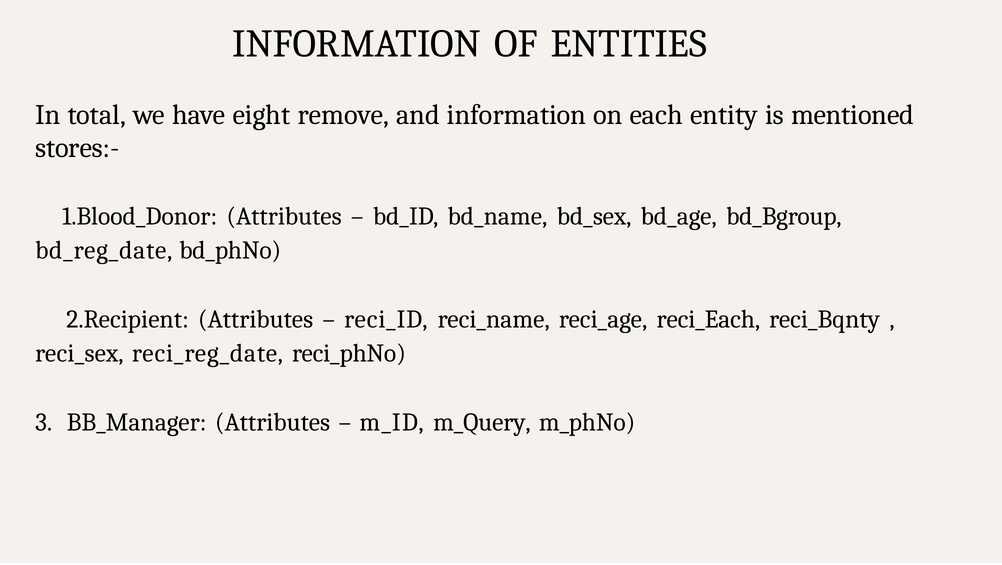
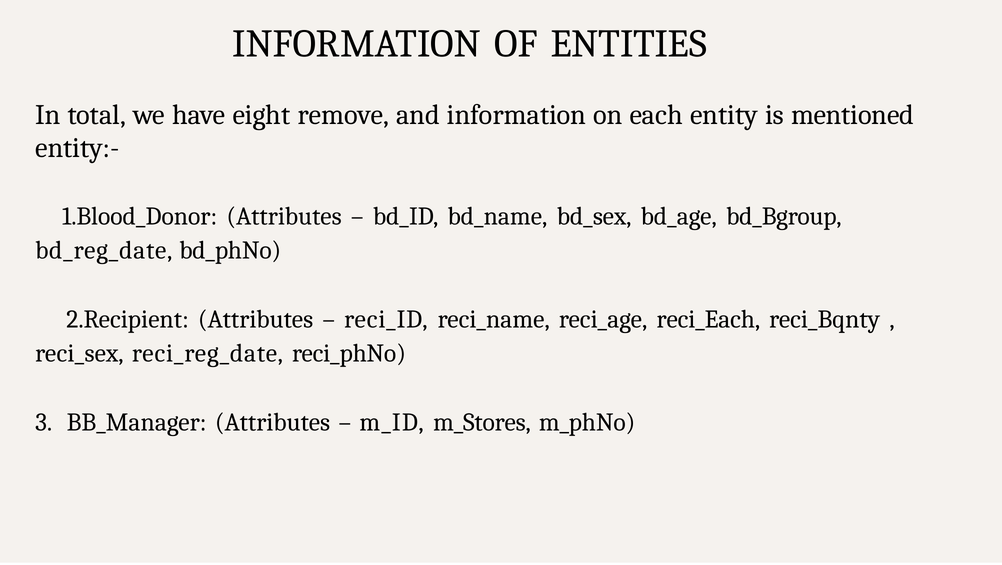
stores:-: stores:- -> entity:-
m_Query: m_Query -> m_Stores
